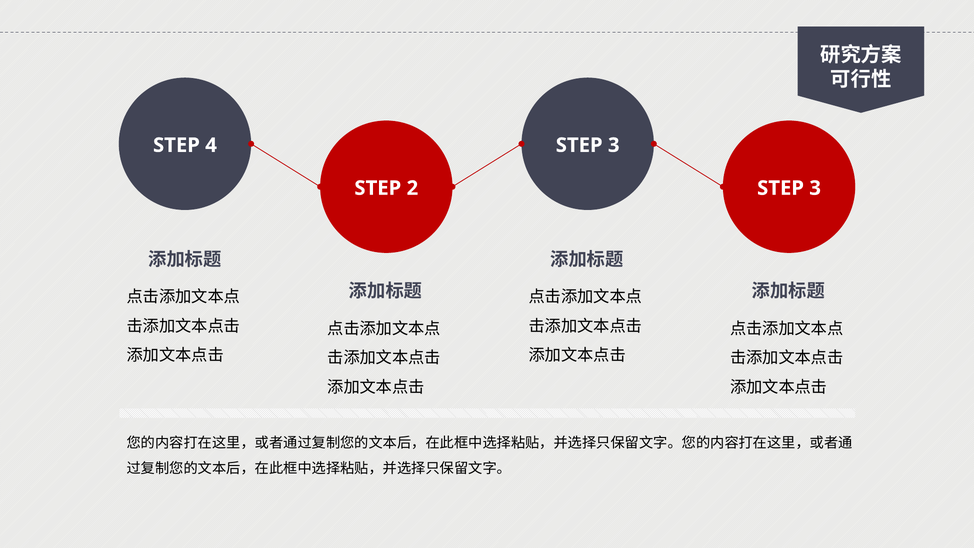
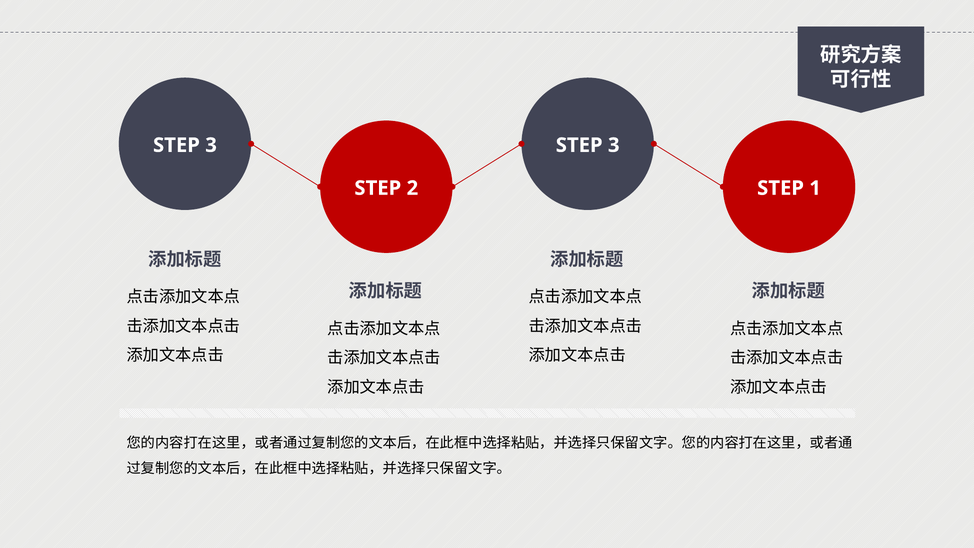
4 at (211, 145): 4 -> 3
3 at (815, 188): 3 -> 1
